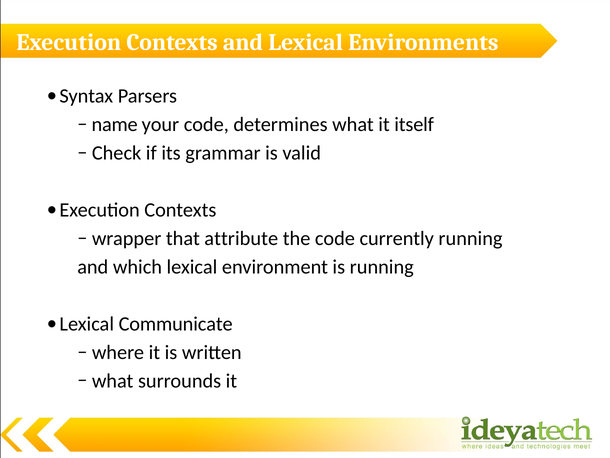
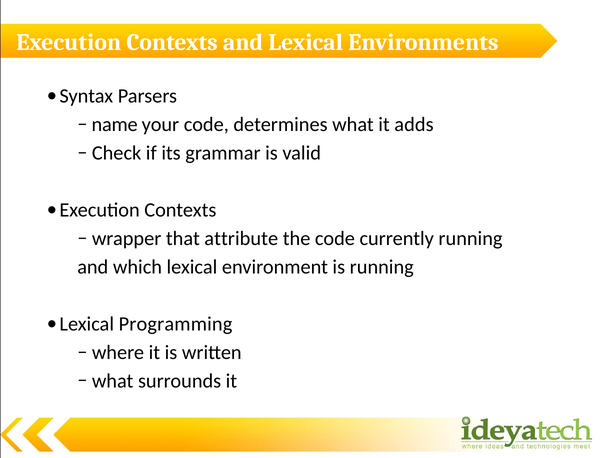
itself: itself -> adds
Communicate: Communicate -> Programming
